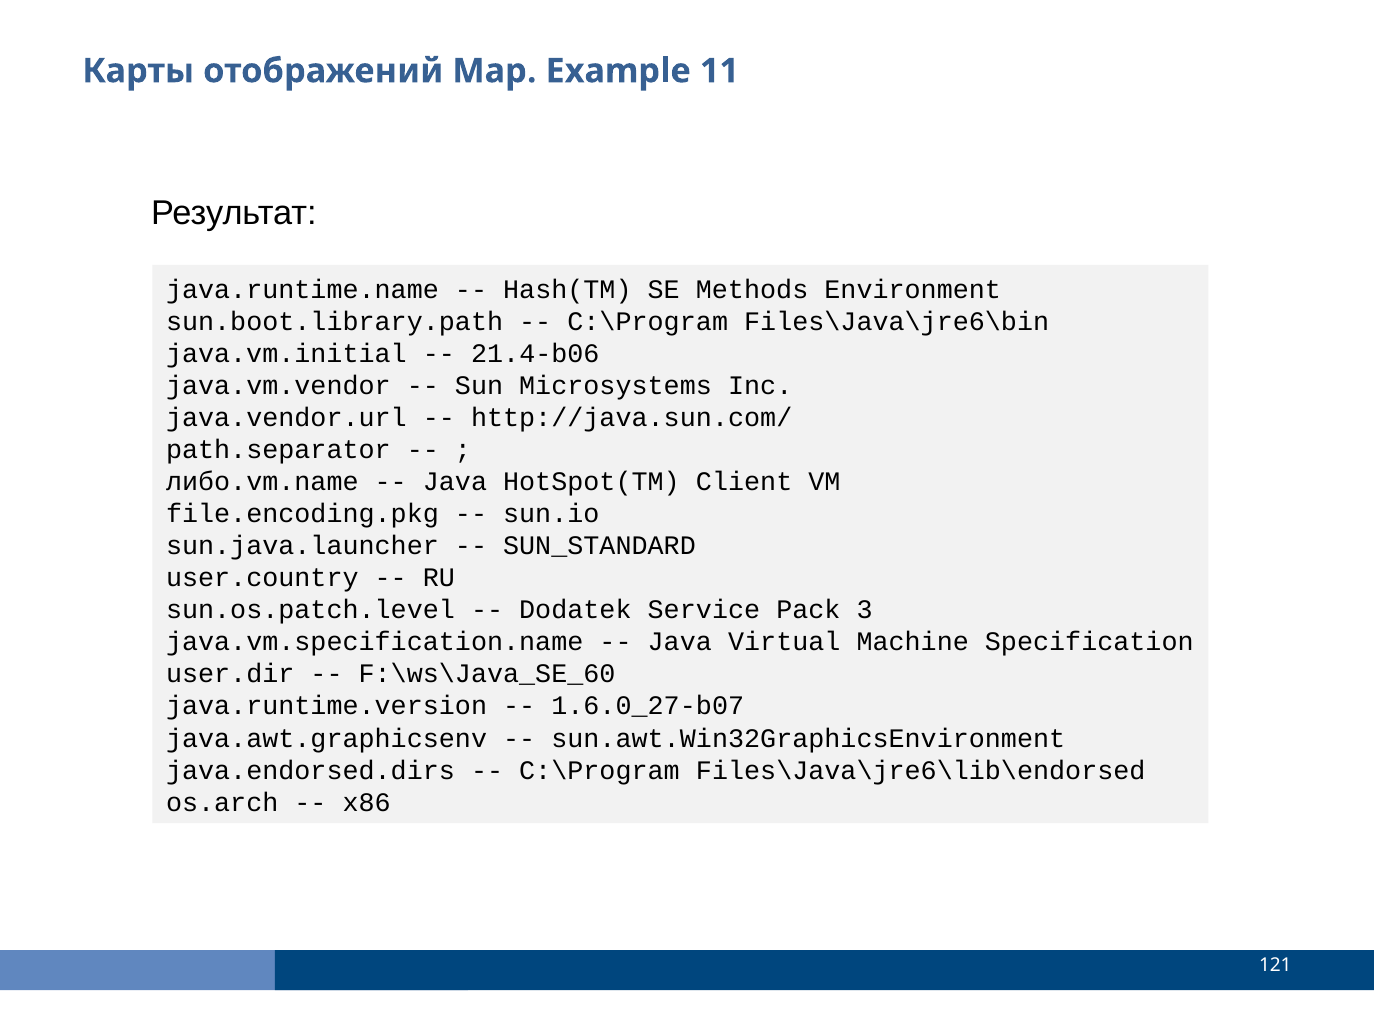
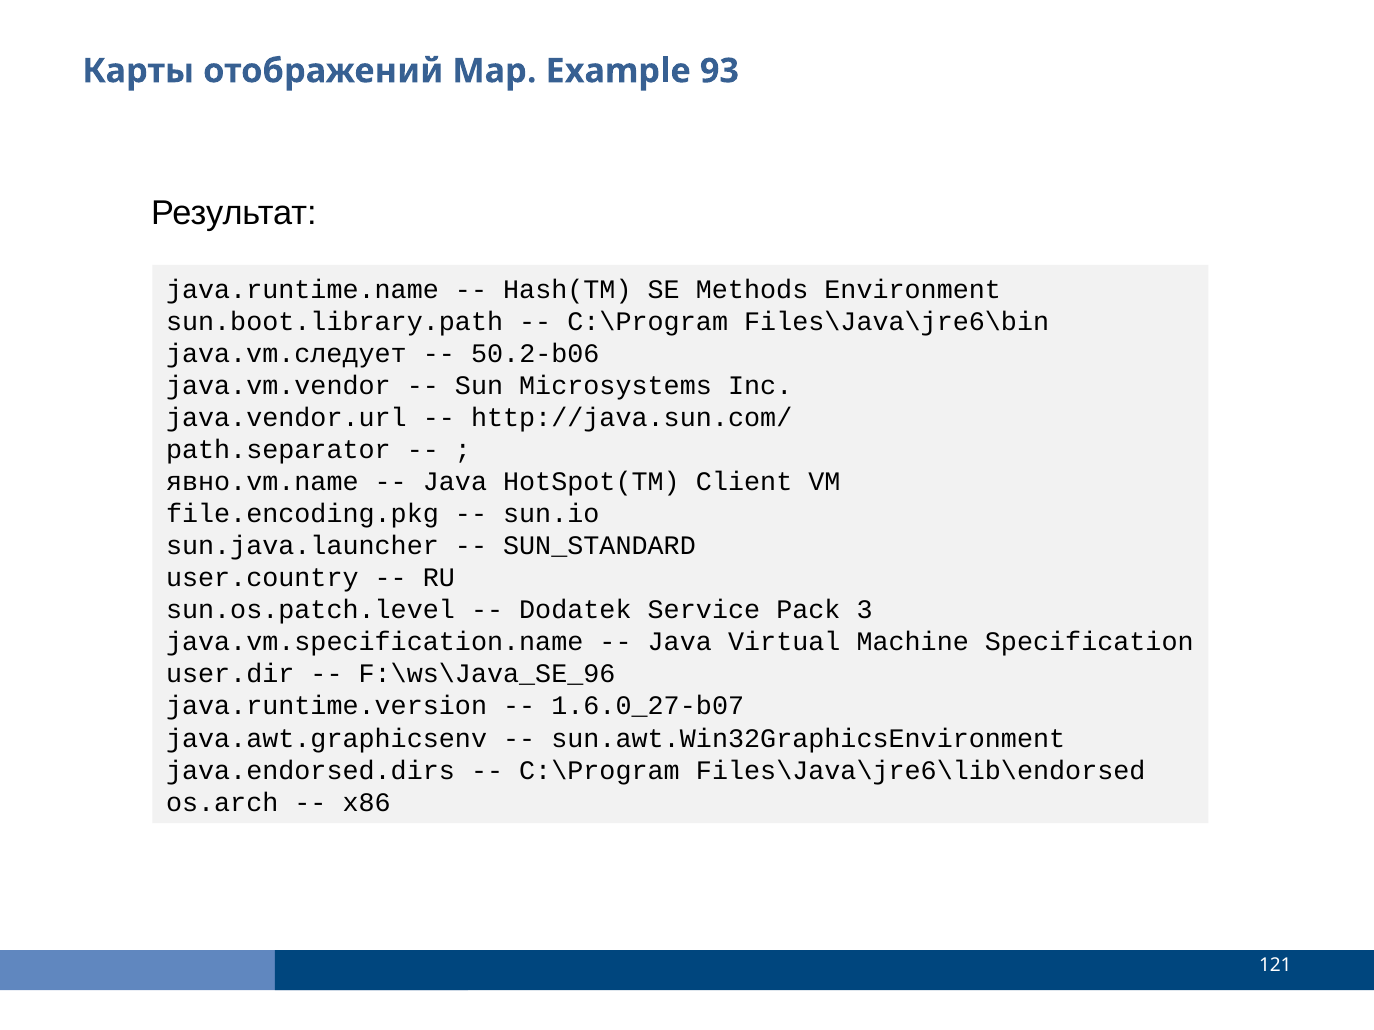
11: 11 -> 93
java.vm.initial: java.vm.initial -> java.vm.следует
21.4-b06: 21.4-b06 -> 50.2-b06
либо.vm.name: либо.vm.name -> явно.vm.name
F:\ws\Java_SE_60: F:\ws\Java_SE_60 -> F:\ws\Java_SE_96
